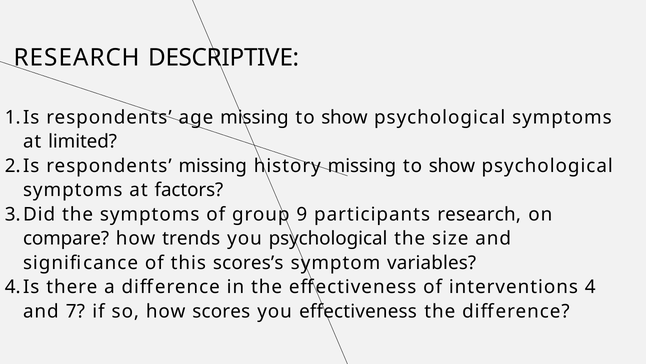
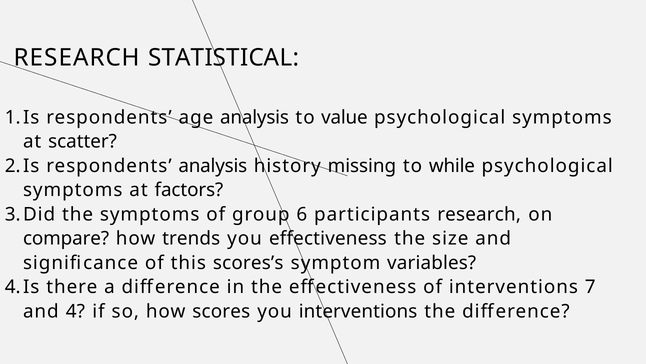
DESCRIPTIVE: DESCRIPTIVE -> STATISTICAL
age missing: missing -> analysis
show at (344, 117): show -> value
limited: limited -> scatter
respondents missing: missing -> analysis
show at (452, 166): show -> while
9: 9 -> 6
you psychological: psychological -> effectiveness
4: 4 -> 7
7: 7 -> 4
you effectiveness: effectiveness -> interventions
